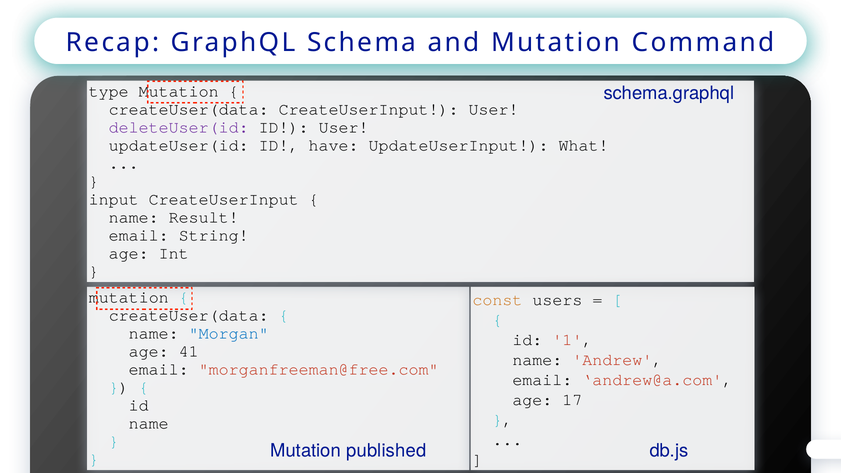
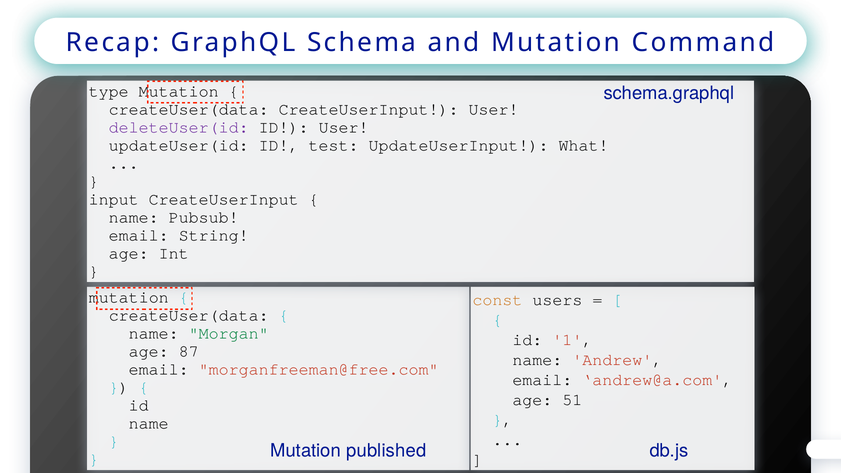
have: have -> test
Result: Result -> Pubsub
Morgan colour: blue -> green
41: 41 -> 87
17: 17 -> 51
